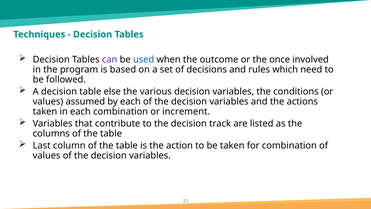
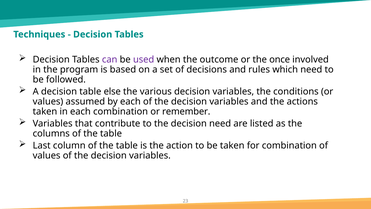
used colour: blue -> purple
increment: increment -> remember
decision track: track -> need
